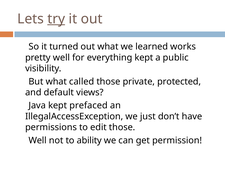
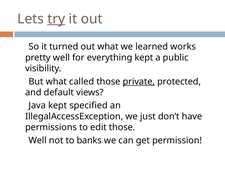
private underline: none -> present
prefaced: prefaced -> specified
ability: ability -> banks
